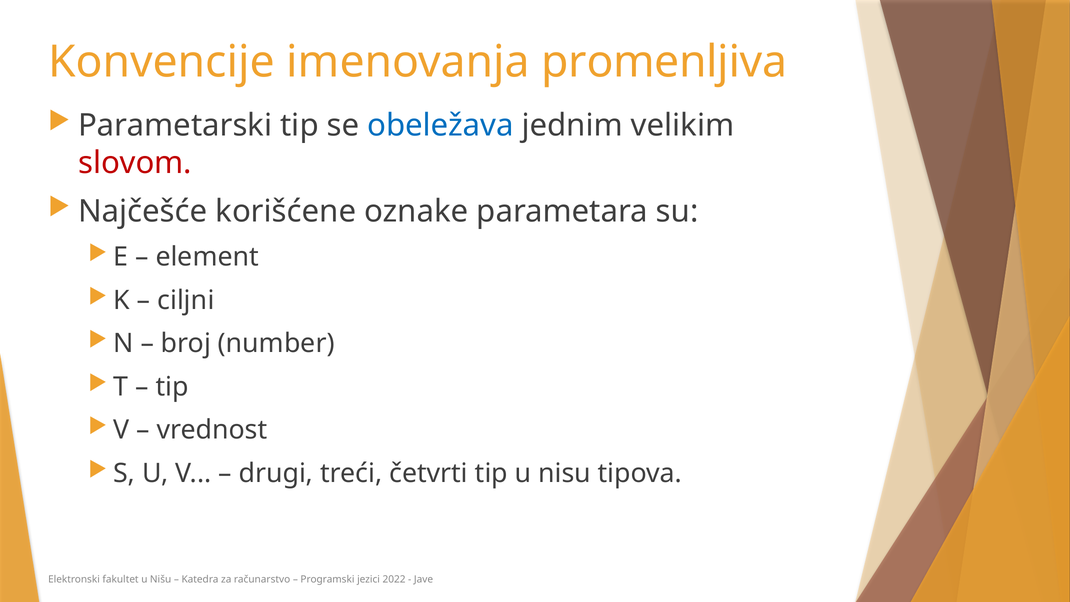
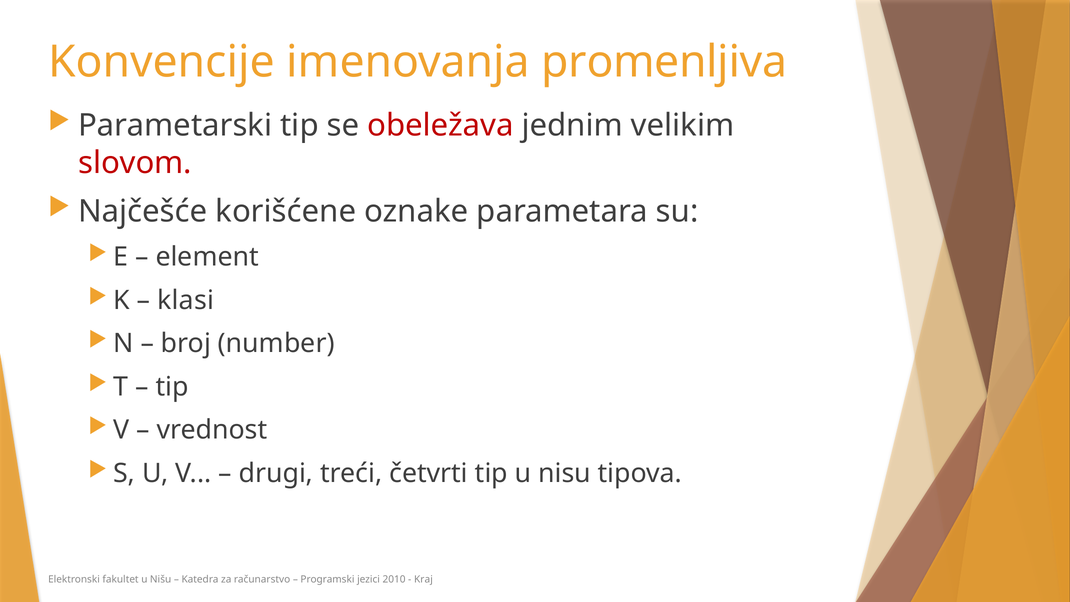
obeležava colour: blue -> red
ciljni: ciljni -> klasi
2022: 2022 -> 2010
Jave: Jave -> Kraj
